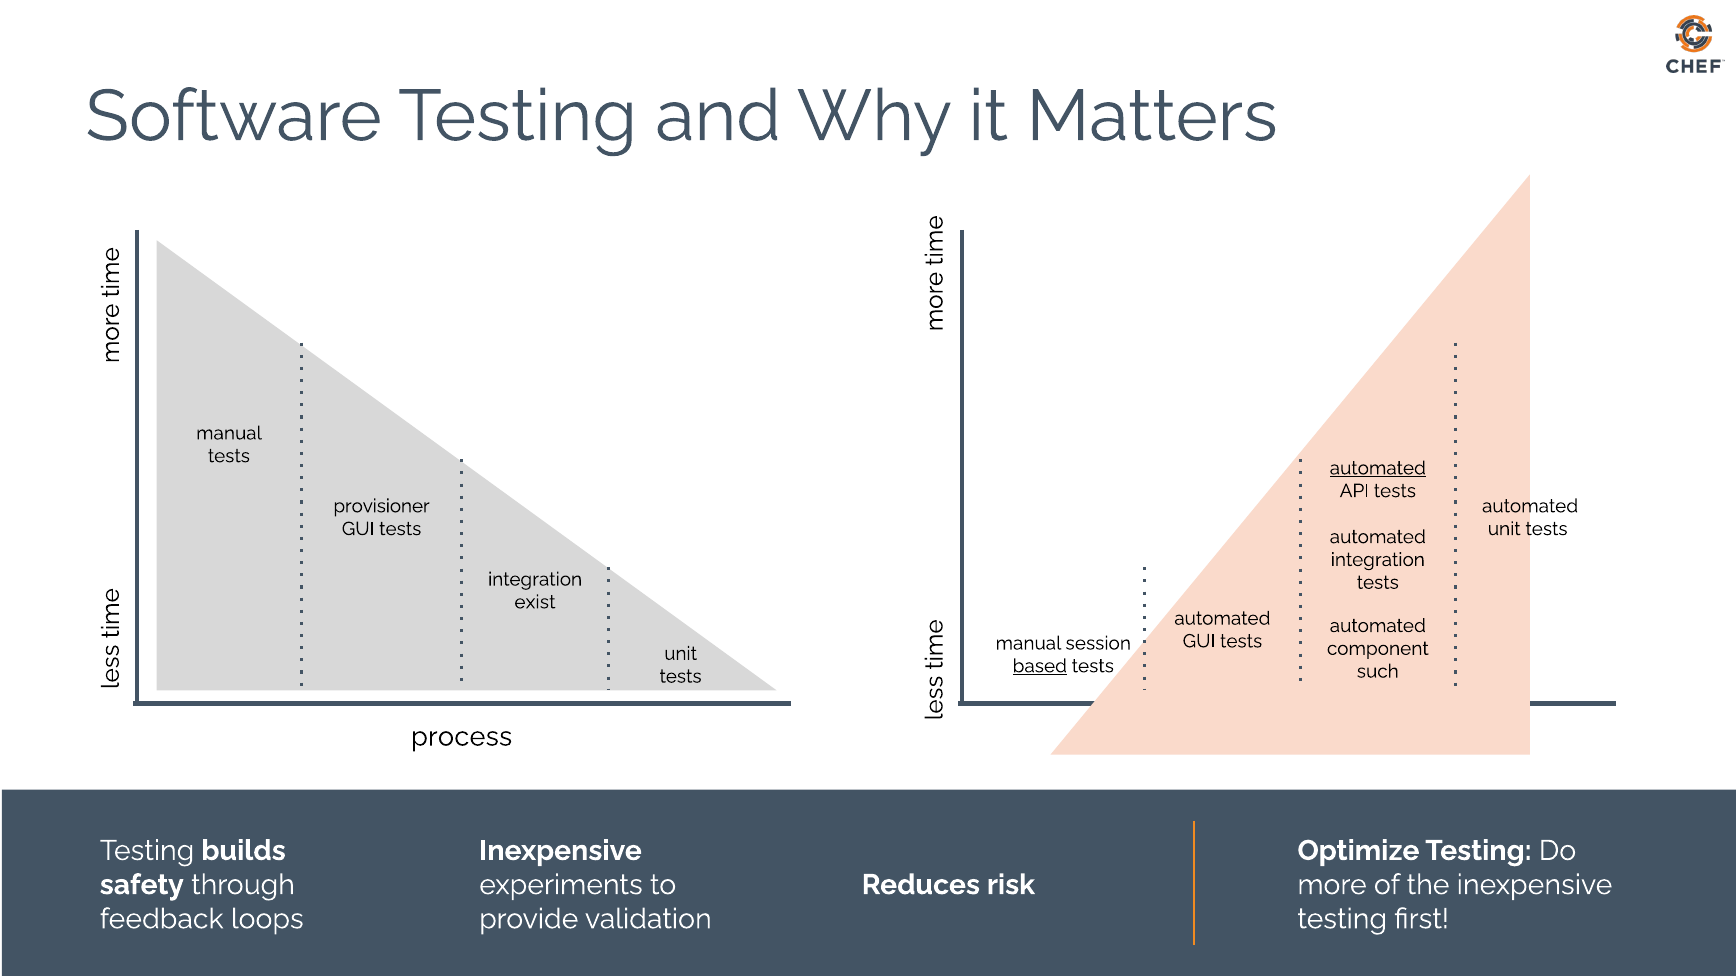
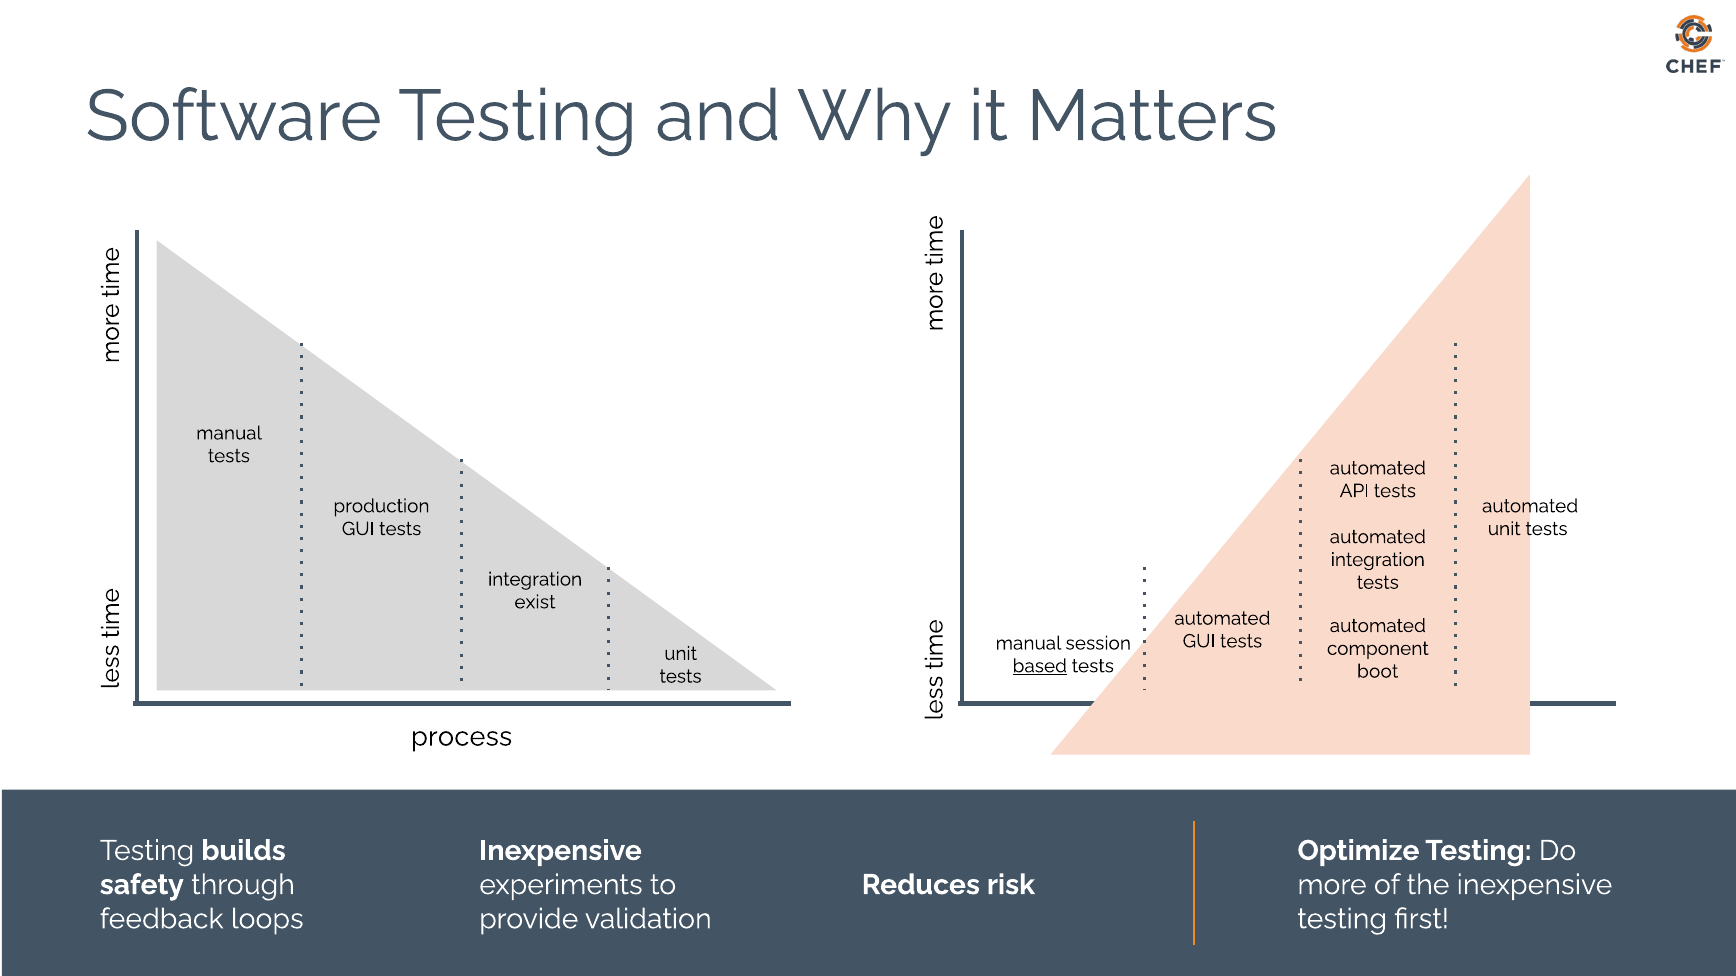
automated at (1378, 468) underline: present -> none
provisioner: provisioner -> production
such: such -> boot
